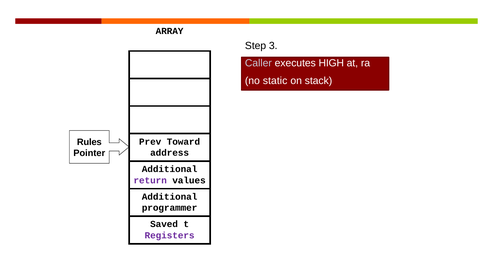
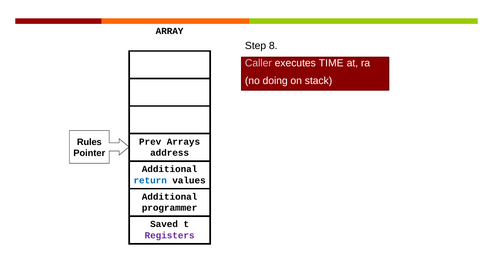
3: 3 -> 8
HIGH: HIGH -> TIME
static: static -> doing
Toward: Toward -> Arrays
return colour: purple -> blue
